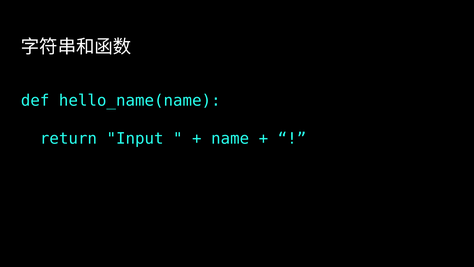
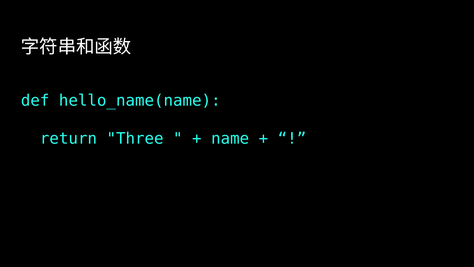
Input: Input -> Three
